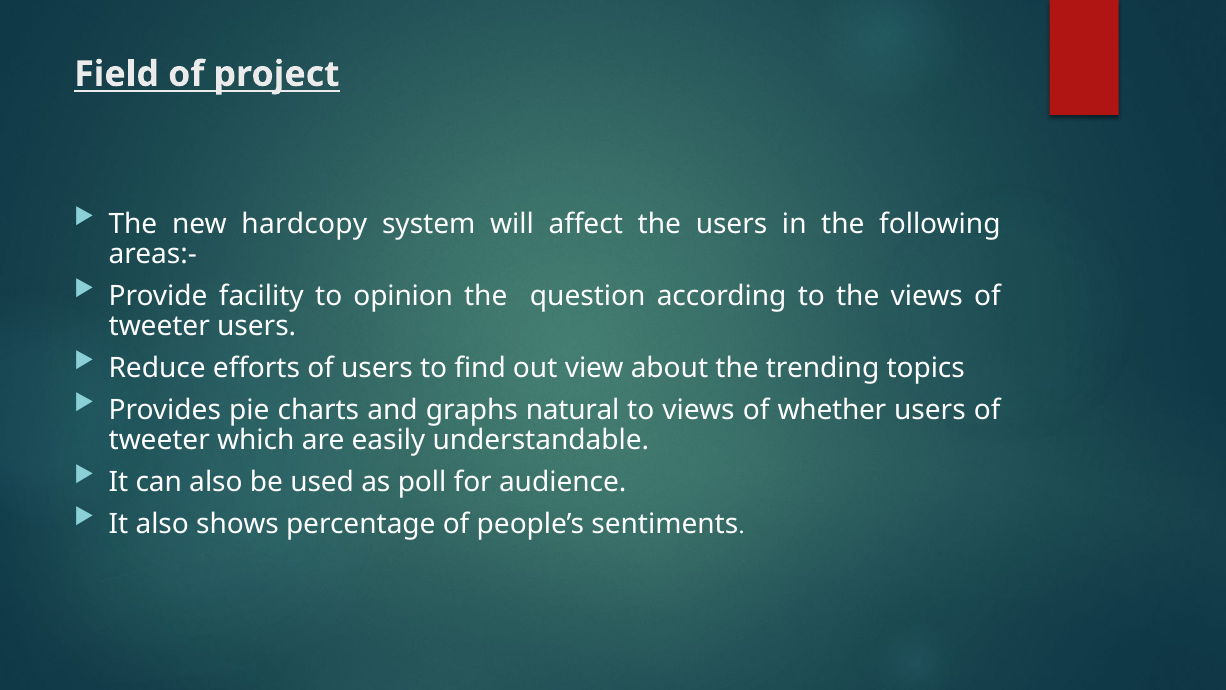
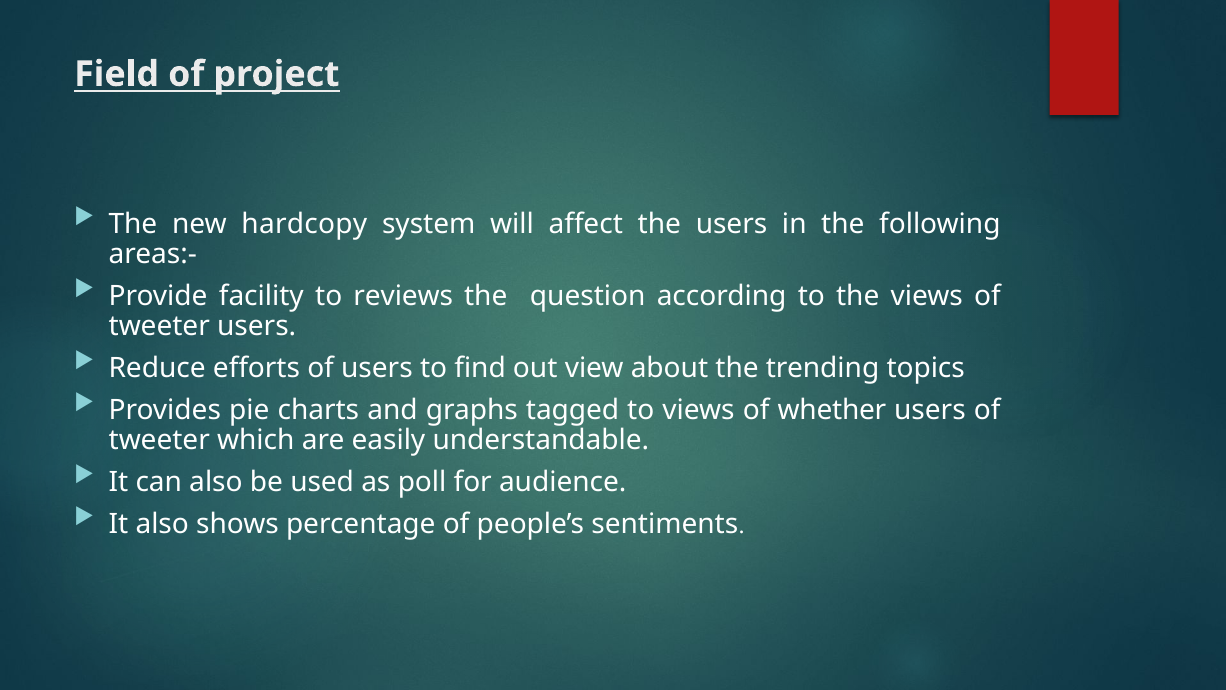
opinion: opinion -> reviews
natural: natural -> tagged
